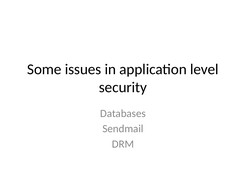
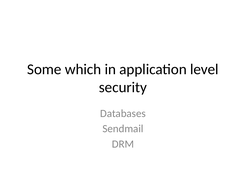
issues: issues -> which
